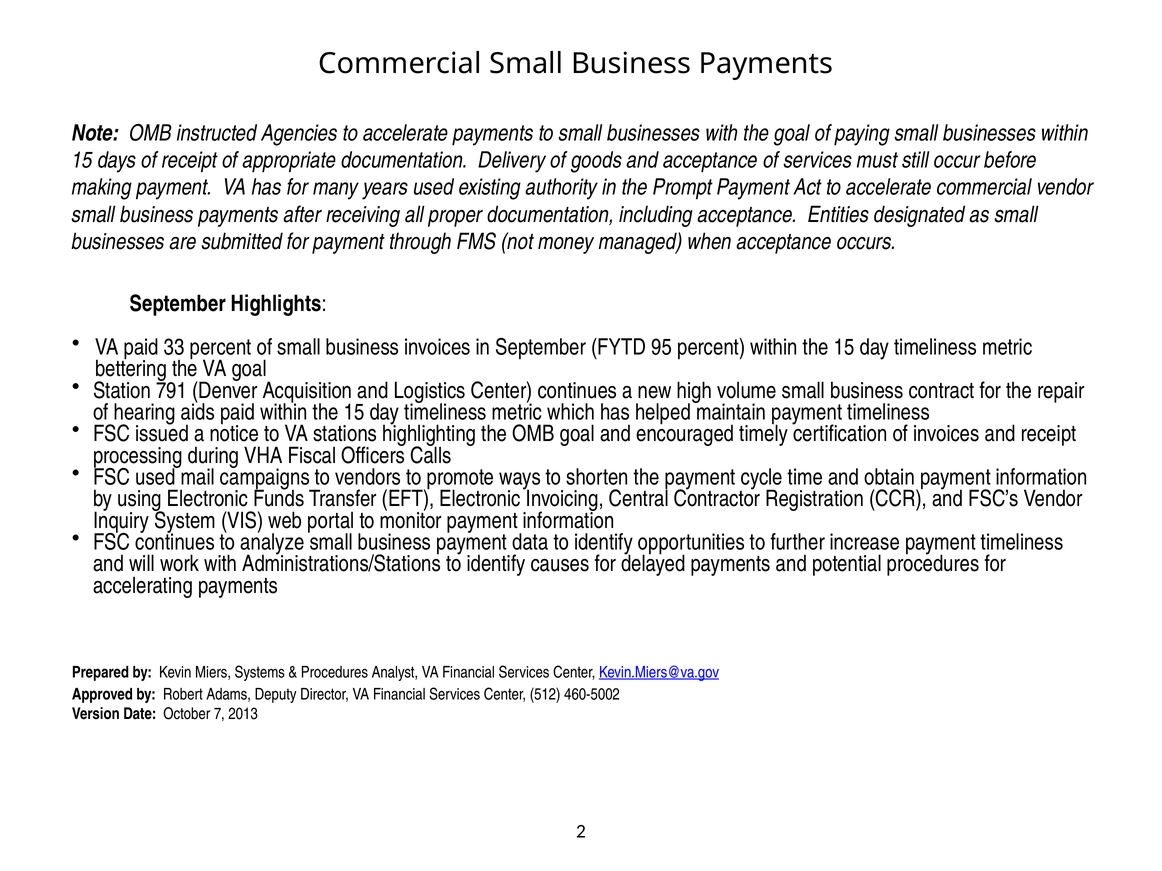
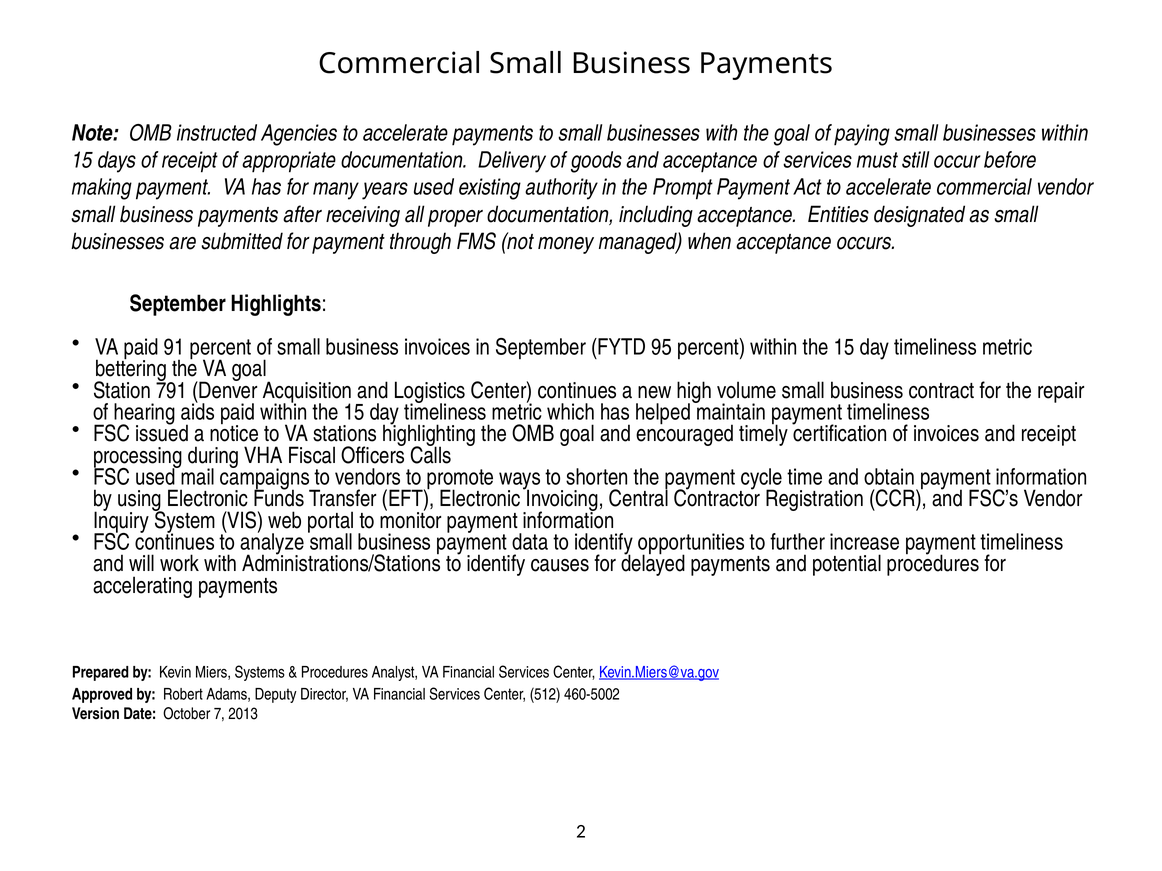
33: 33 -> 91
